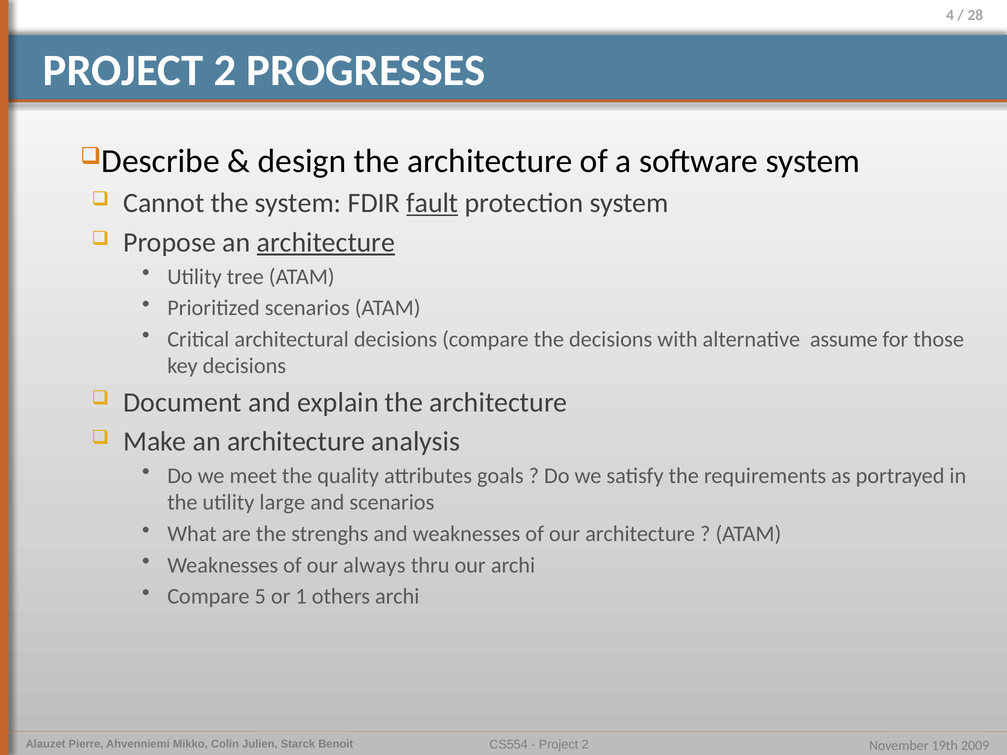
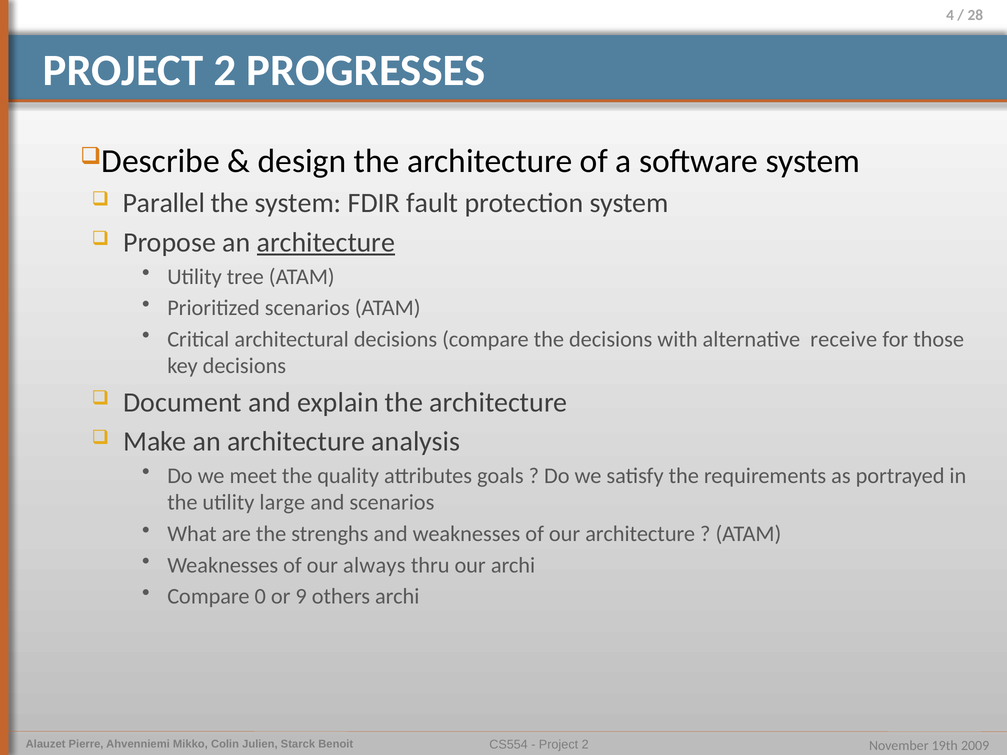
Cannot: Cannot -> Parallel
fault underline: present -> none
assume: assume -> receive
5: 5 -> 0
1: 1 -> 9
